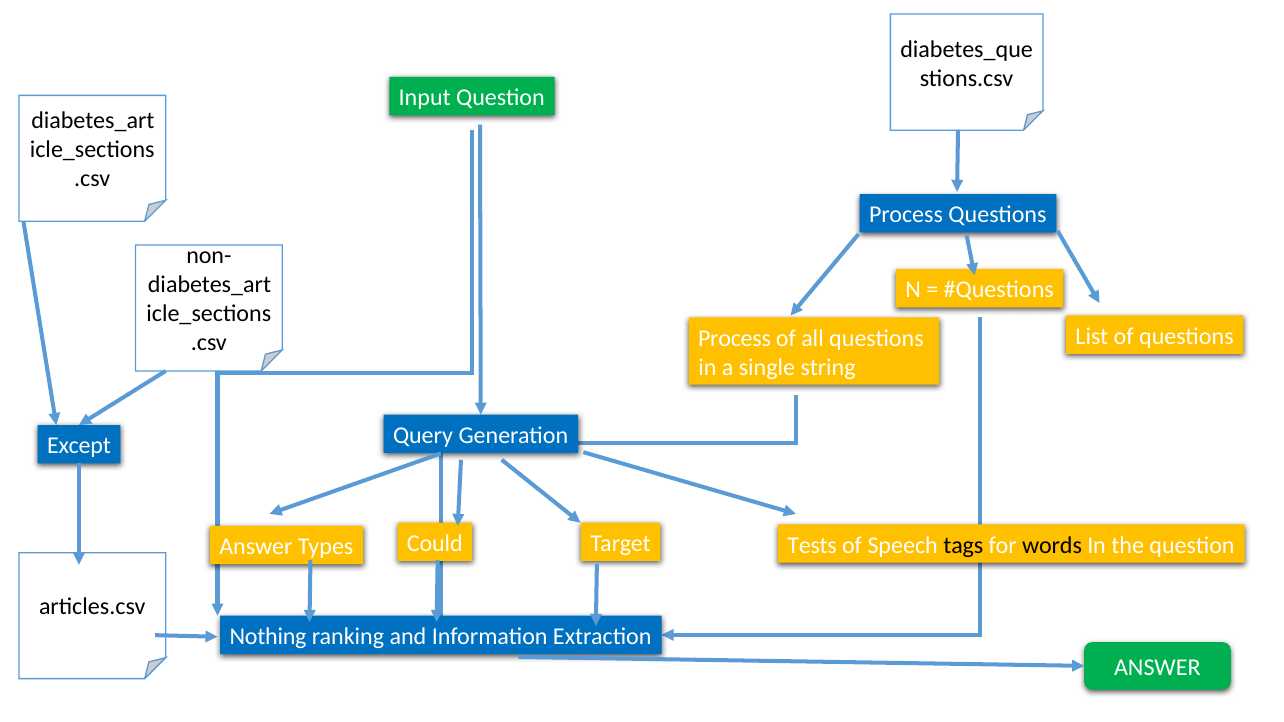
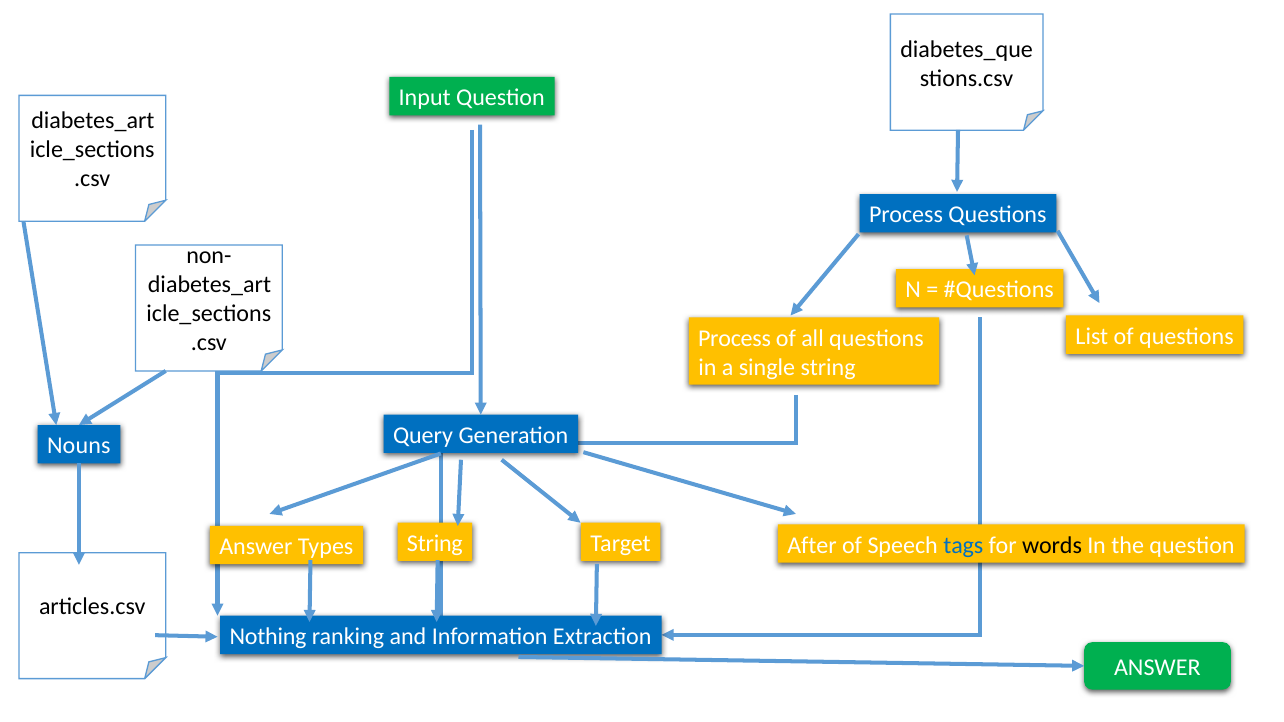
Except: Except -> Nouns
Could at (435, 544): Could -> String
Tests: Tests -> After
tags colour: black -> blue
